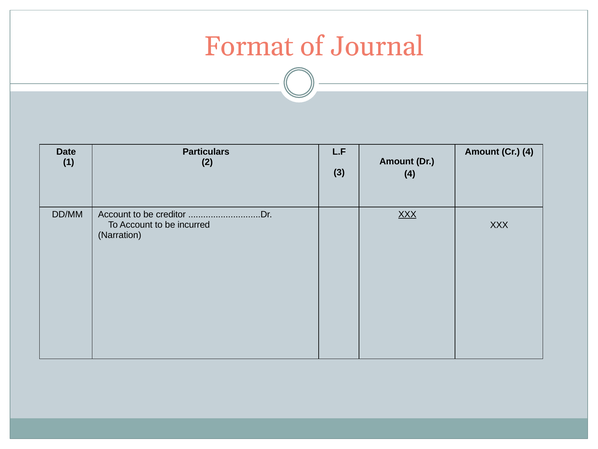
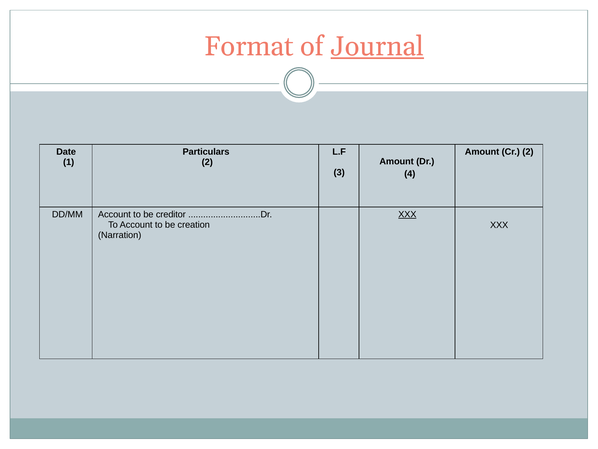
Journal underline: none -> present
Cr 4: 4 -> 2
incurred: incurred -> creation
